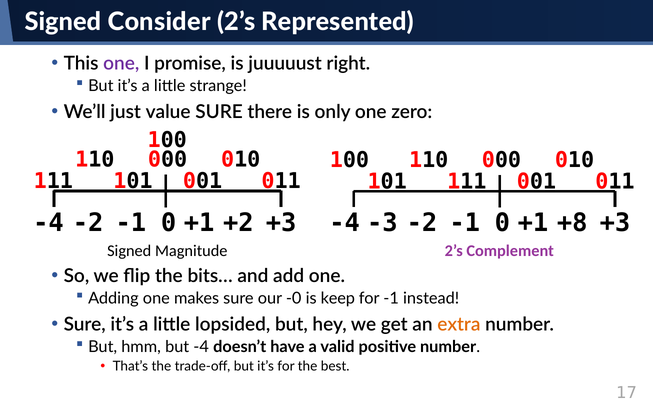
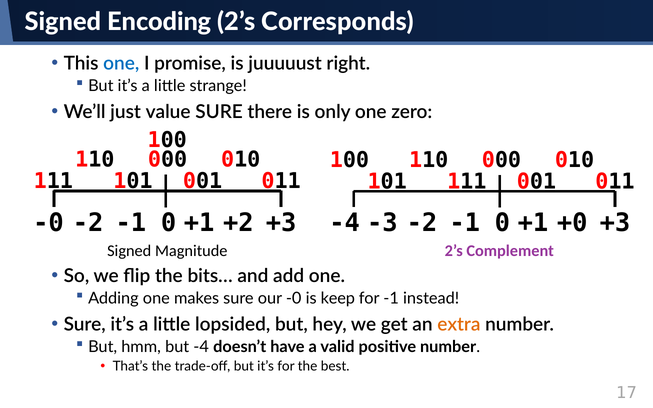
Consider: Consider -> Encoding
Represented: Represented -> Corresponds
one at (121, 63) colour: purple -> blue
-4 at (48, 223): -4 -> -0
+8: +8 -> +0
